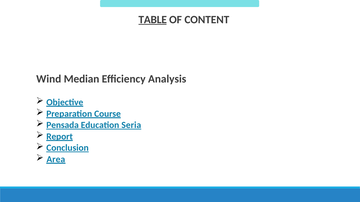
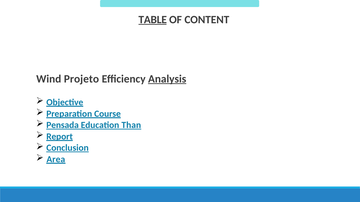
Median: Median -> Projeto
Analysis underline: none -> present
Seria: Seria -> Than
